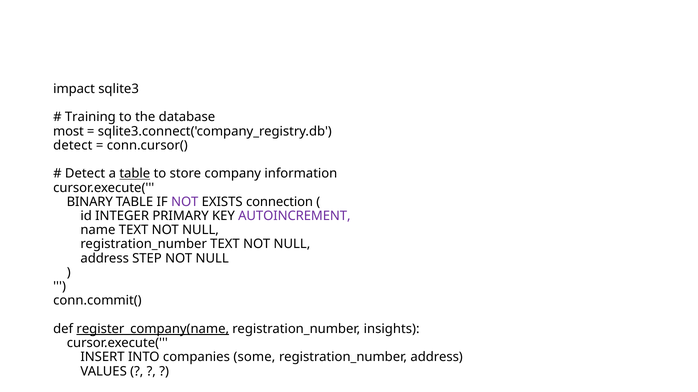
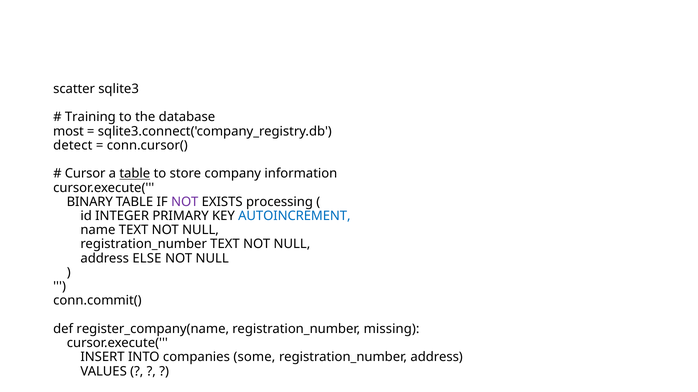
impact: impact -> scatter
Detect at (85, 174): Detect -> Cursor
connection: connection -> processing
AUTOINCREMENT colour: purple -> blue
STEP: STEP -> ELSE
register_company(name underline: present -> none
insights: insights -> missing
